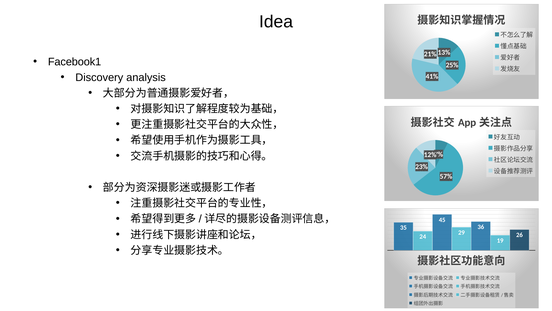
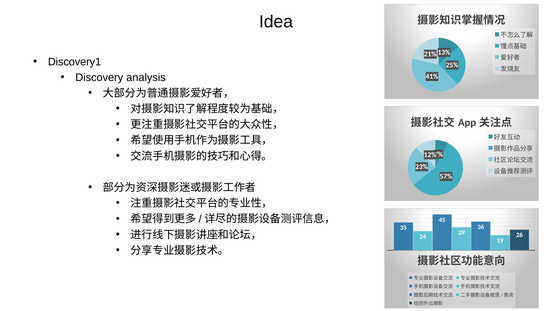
Facebook1: Facebook1 -> Discovery1
